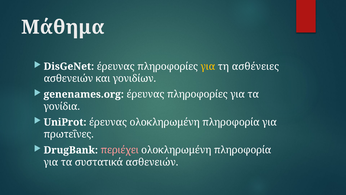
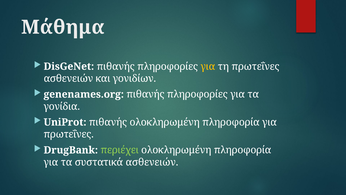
DisGeNet έρευνας: έρευνας -> πιθανής
τη ασθένειες: ασθένειες -> πρωτεΐνες
genenames.org έρευνας: έρευνας -> πιθανής
UniProt έρευνας: έρευνας -> πιθανής
περιέχει colour: pink -> light green
